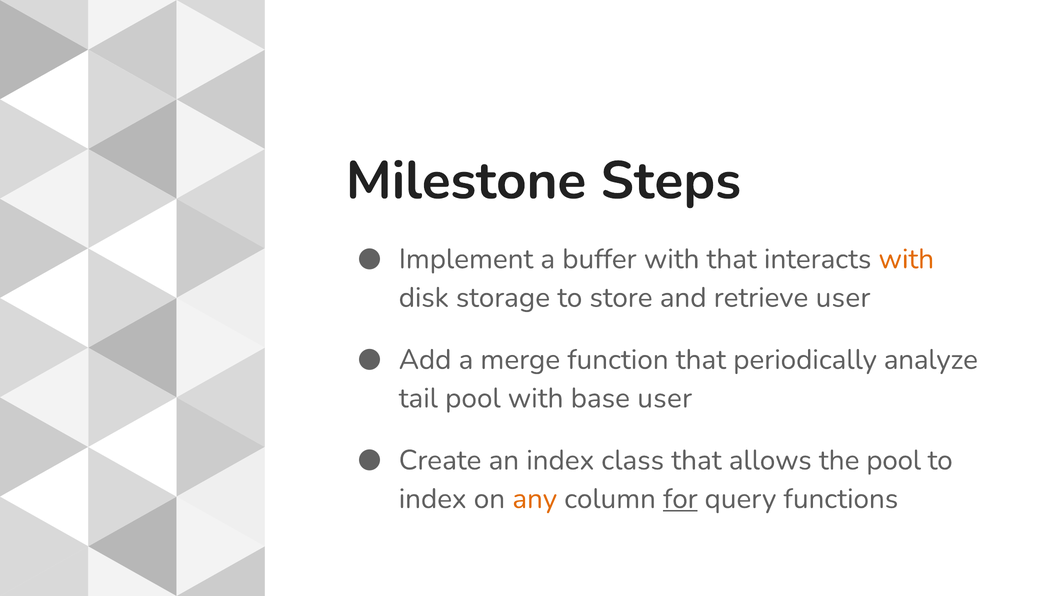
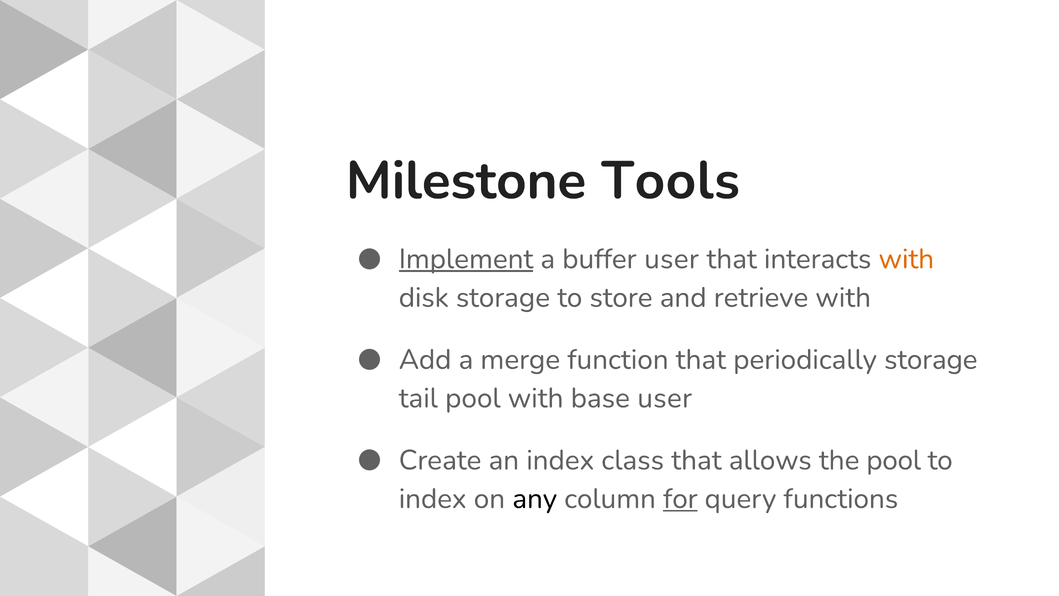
Steps: Steps -> Tools
Implement underline: none -> present
buffer with: with -> user
retrieve user: user -> with
periodically analyze: analyze -> storage
any colour: orange -> black
